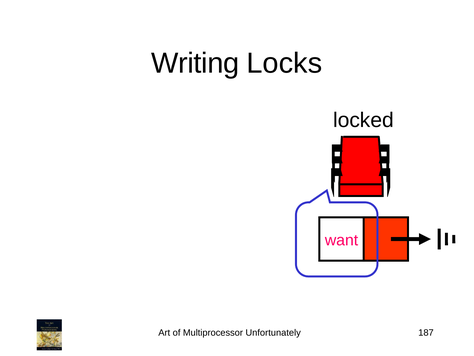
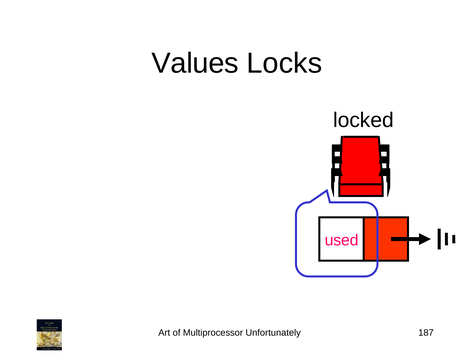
Writing: Writing -> Values
want: want -> used
